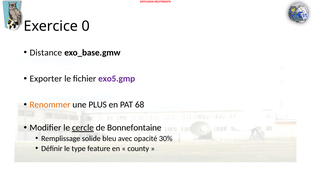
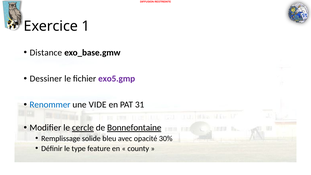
0: 0 -> 1
Exporter: Exporter -> Dessiner
Renommer colour: orange -> blue
PLUS: PLUS -> VIDE
68: 68 -> 31
Bonnefontaine underline: none -> present
